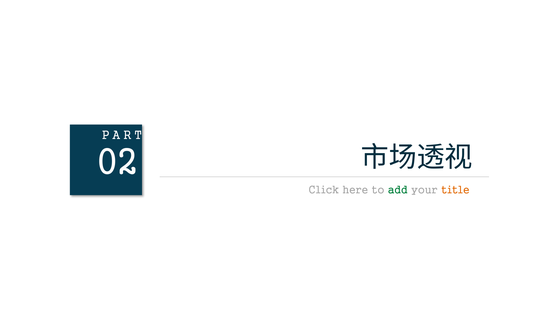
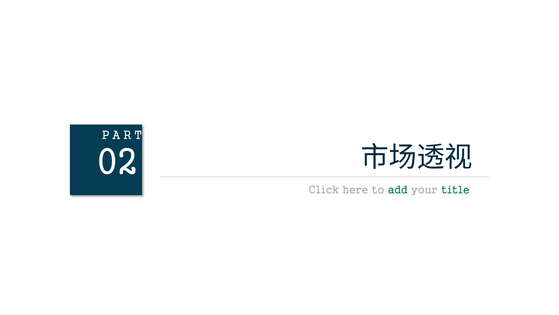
title colour: orange -> green
